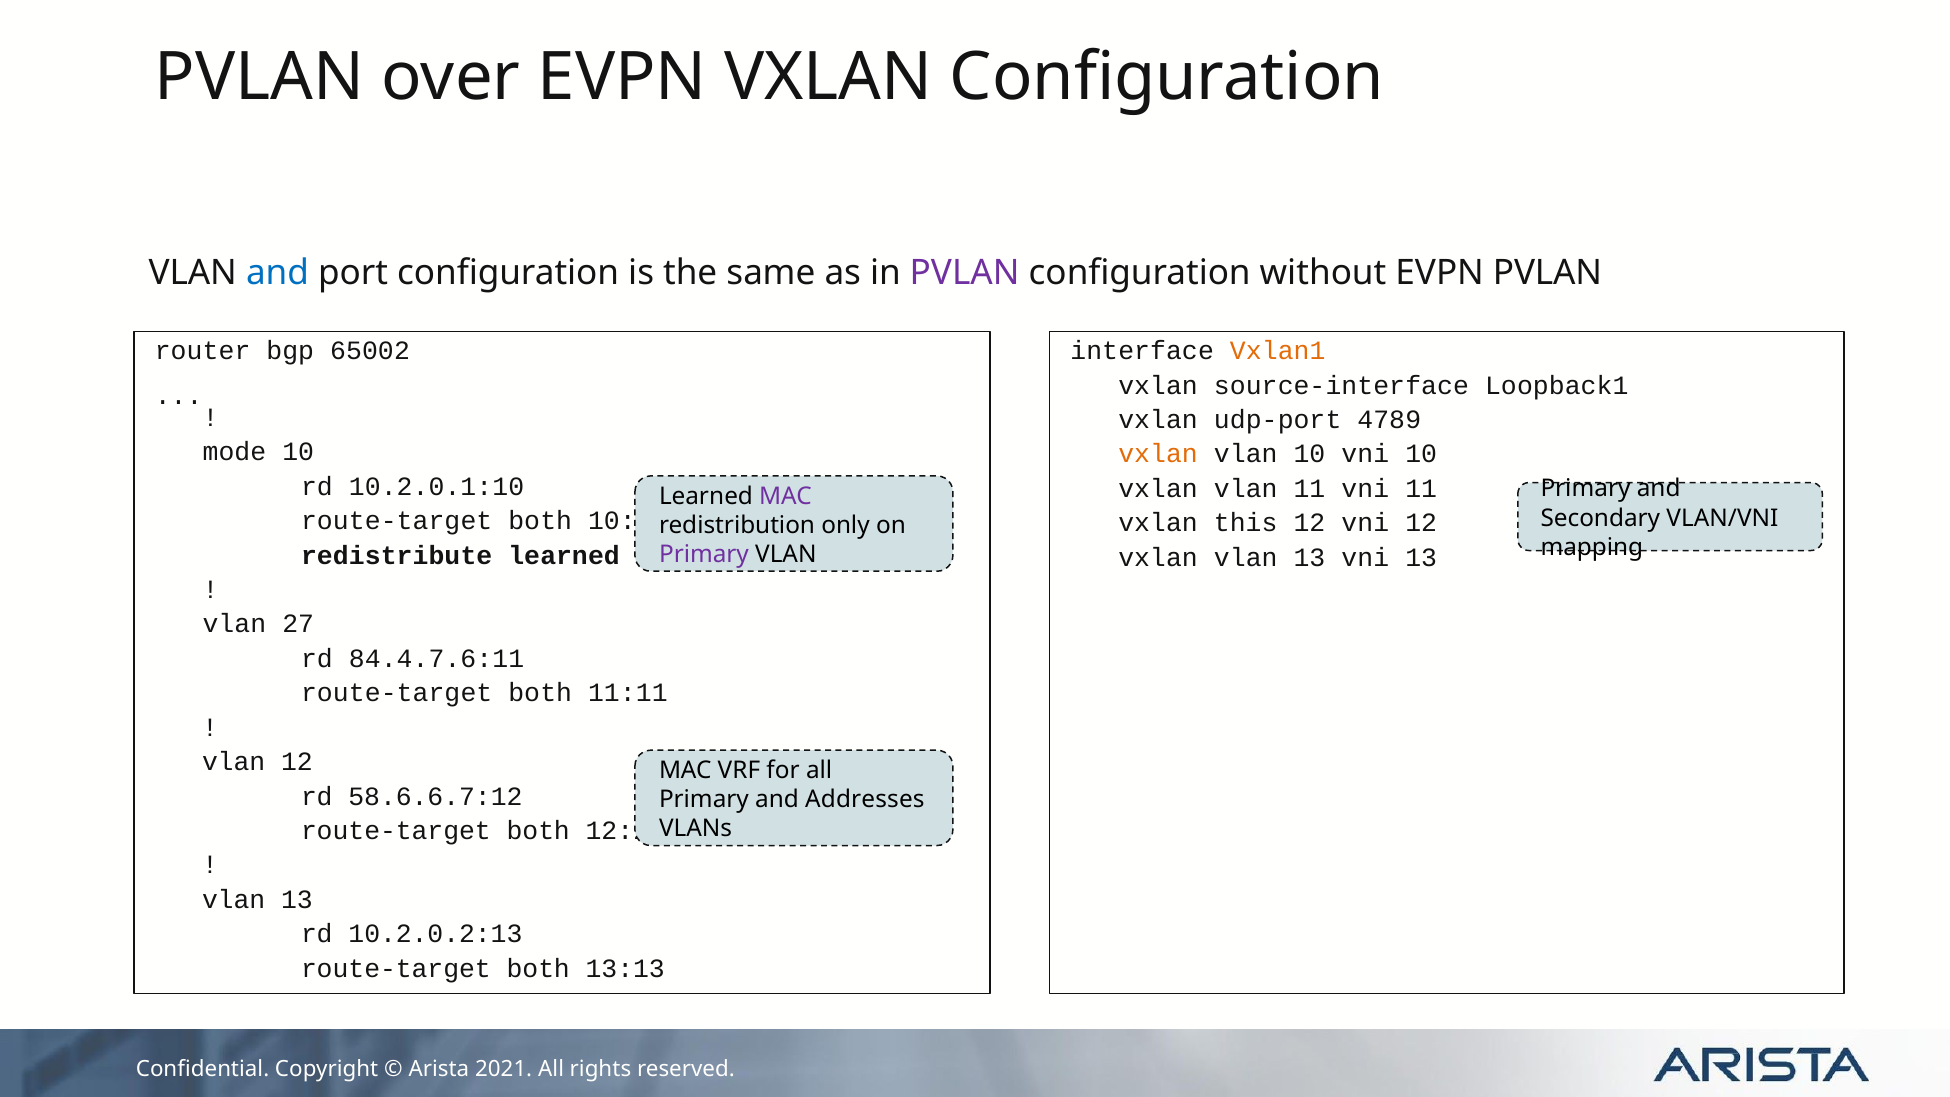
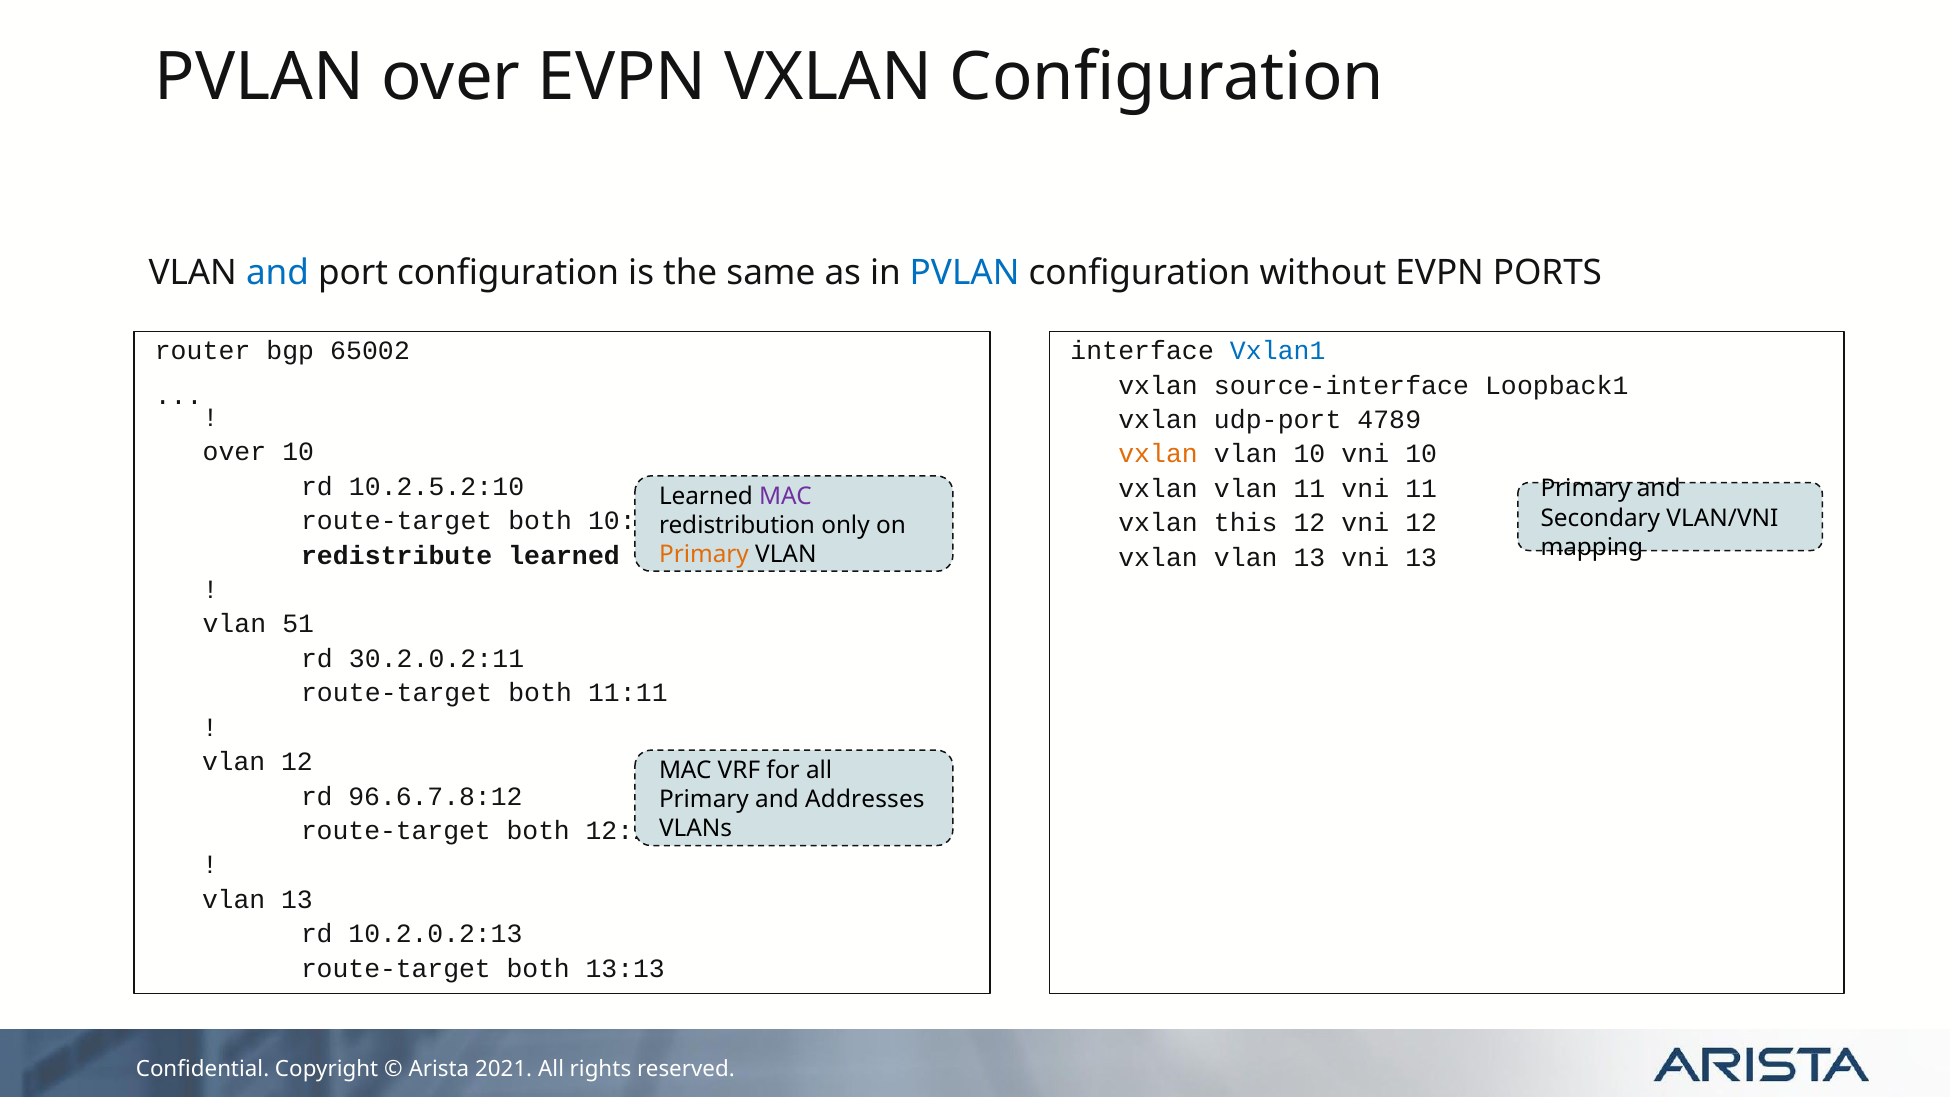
PVLAN at (965, 272) colour: purple -> blue
EVPN PVLAN: PVLAN -> PORTS
Vxlan1 colour: orange -> blue
mode at (234, 452): mode -> over
10.2.0.1:10: 10.2.0.1:10 -> 10.2.5.2:10
Primary at (704, 554) colour: purple -> orange
27: 27 -> 51
84.4.7.6:11: 84.4.7.6:11 -> 30.2.0.2:11
58.6.6.7:12: 58.6.6.7:12 -> 96.6.7.8:12
